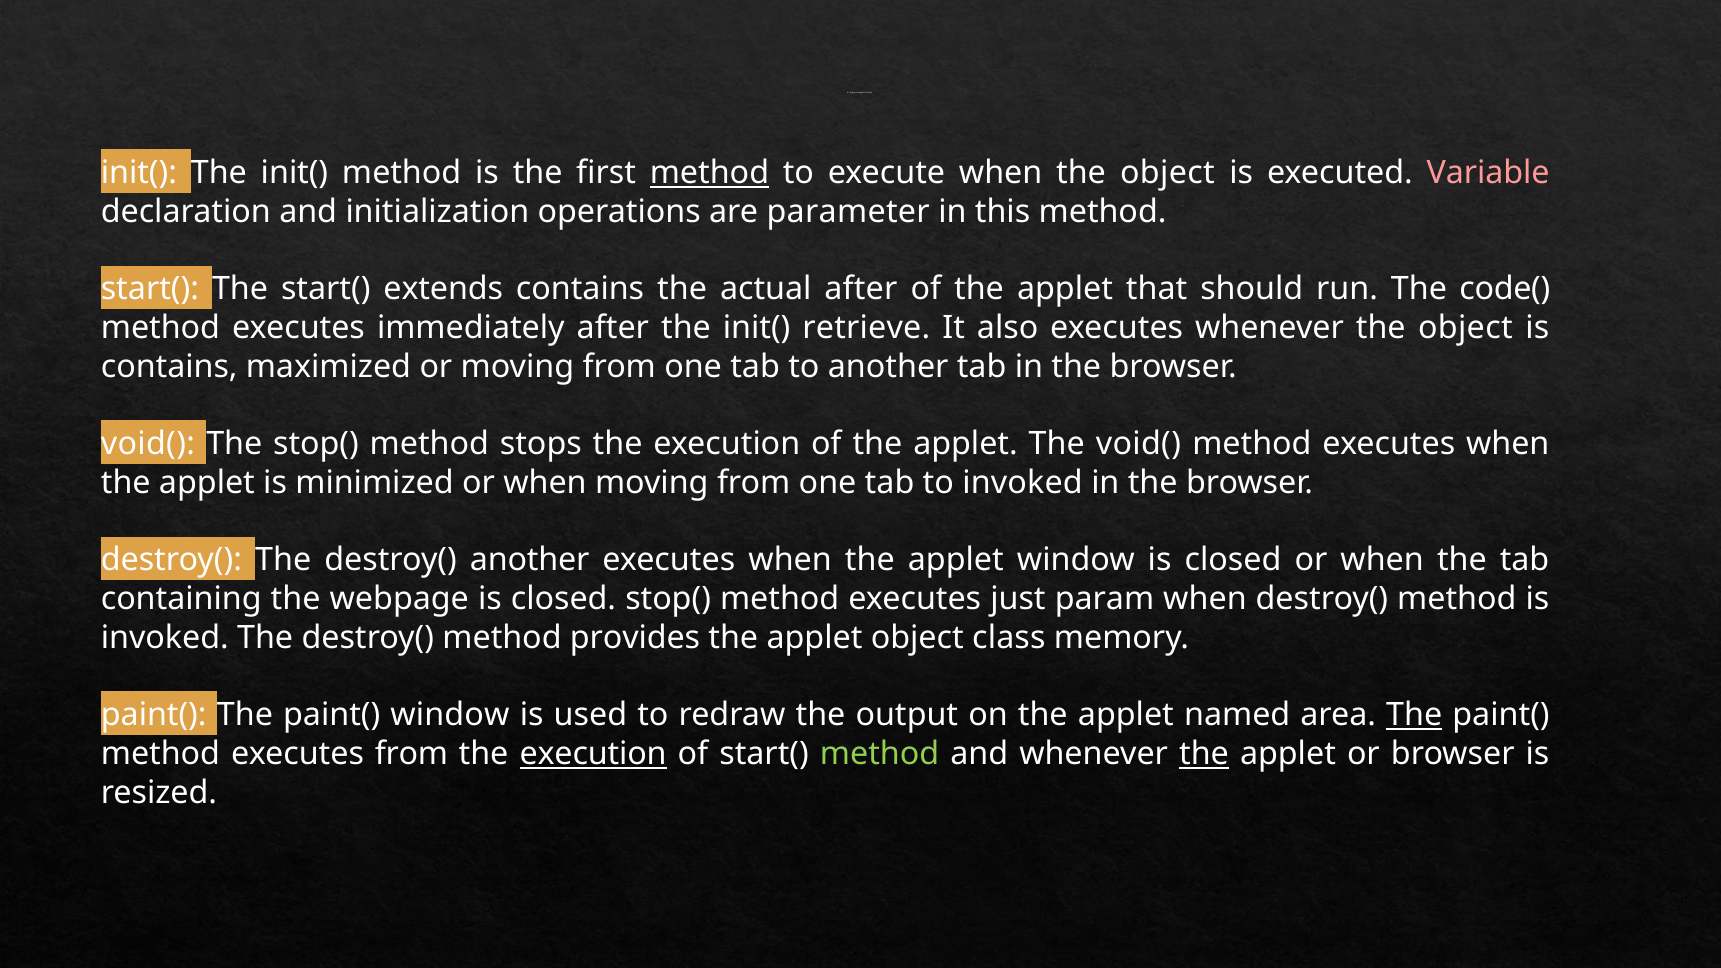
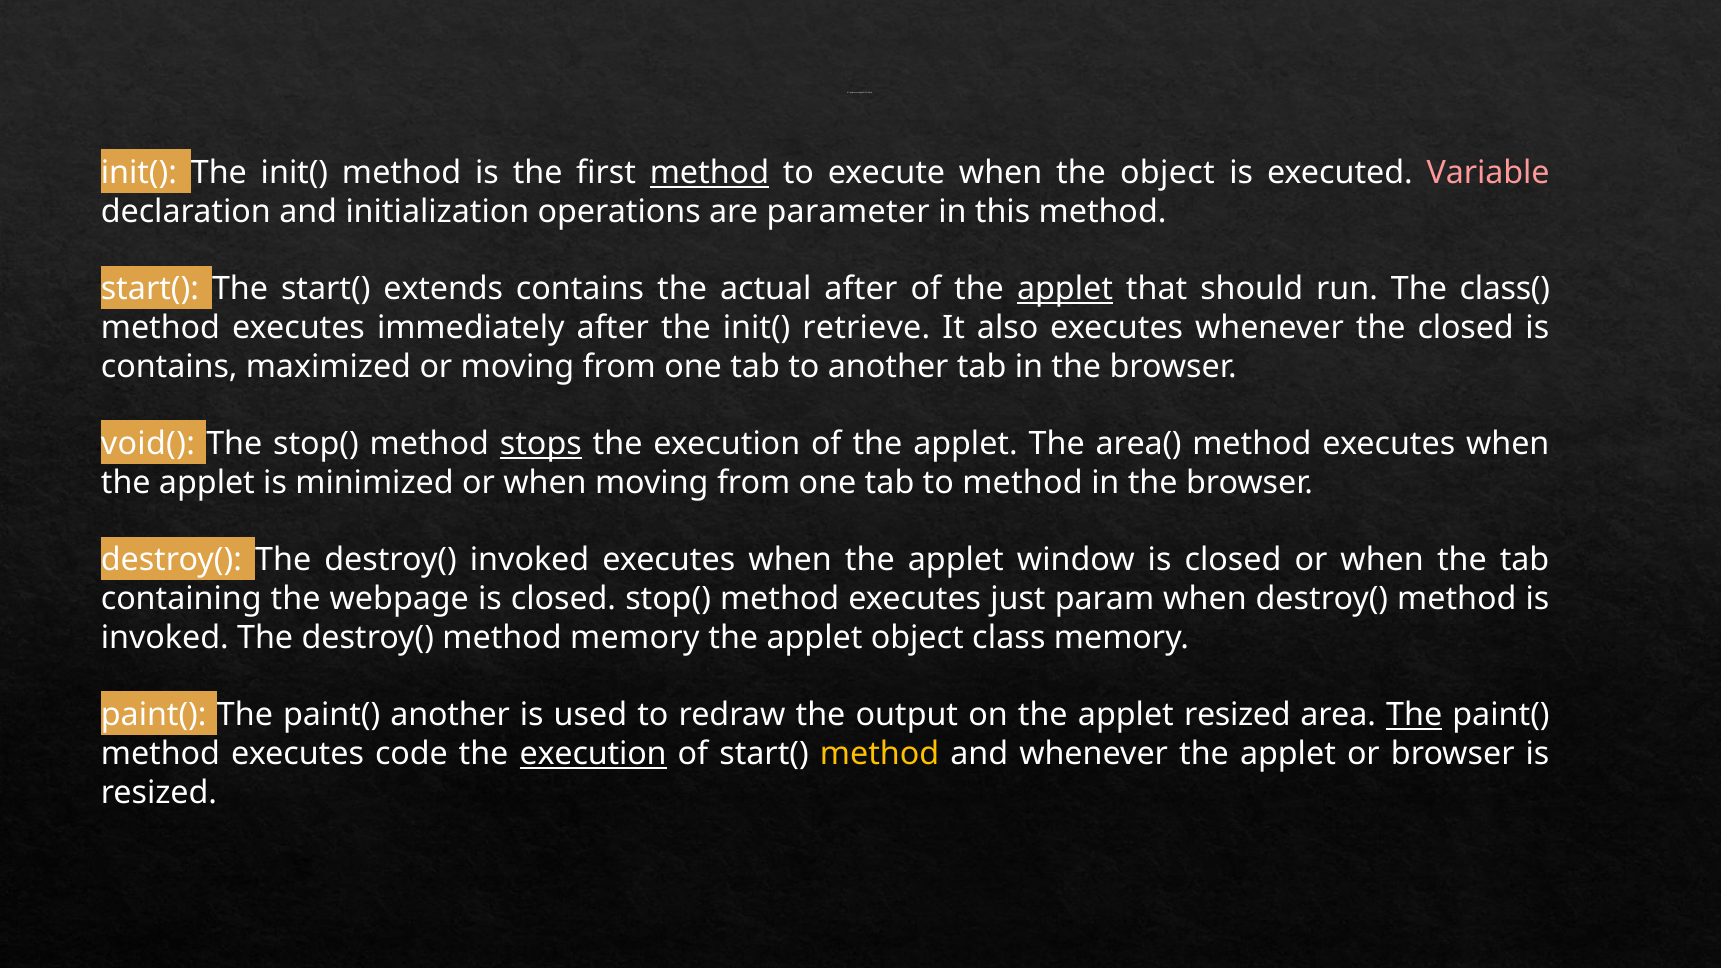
applet at (1065, 289) underline: none -> present
code(: code( -> class(
whenever the object: object -> closed
stops underline: none -> present
The void(: void( -> area(
to invoked: invoked -> method
destroy( another: another -> invoked
method provides: provides -> memory
paint( window: window -> another
applet named: named -> resized
executes from: from -> code
method at (880, 754) colour: light green -> yellow
the at (1204, 754) underline: present -> none
